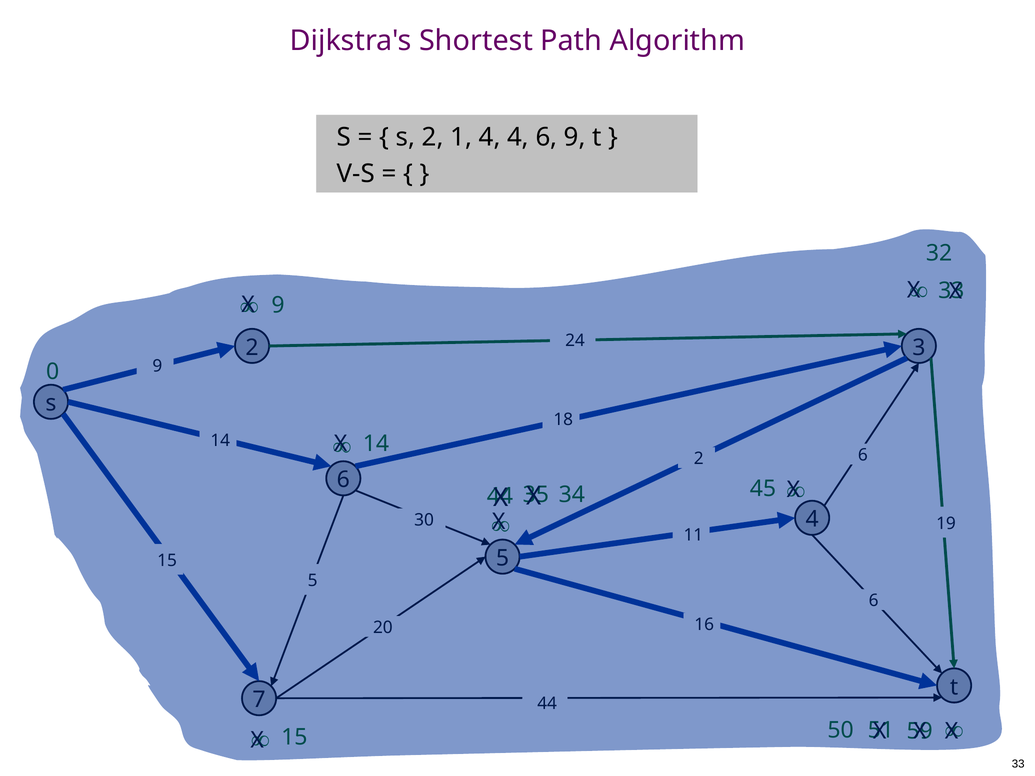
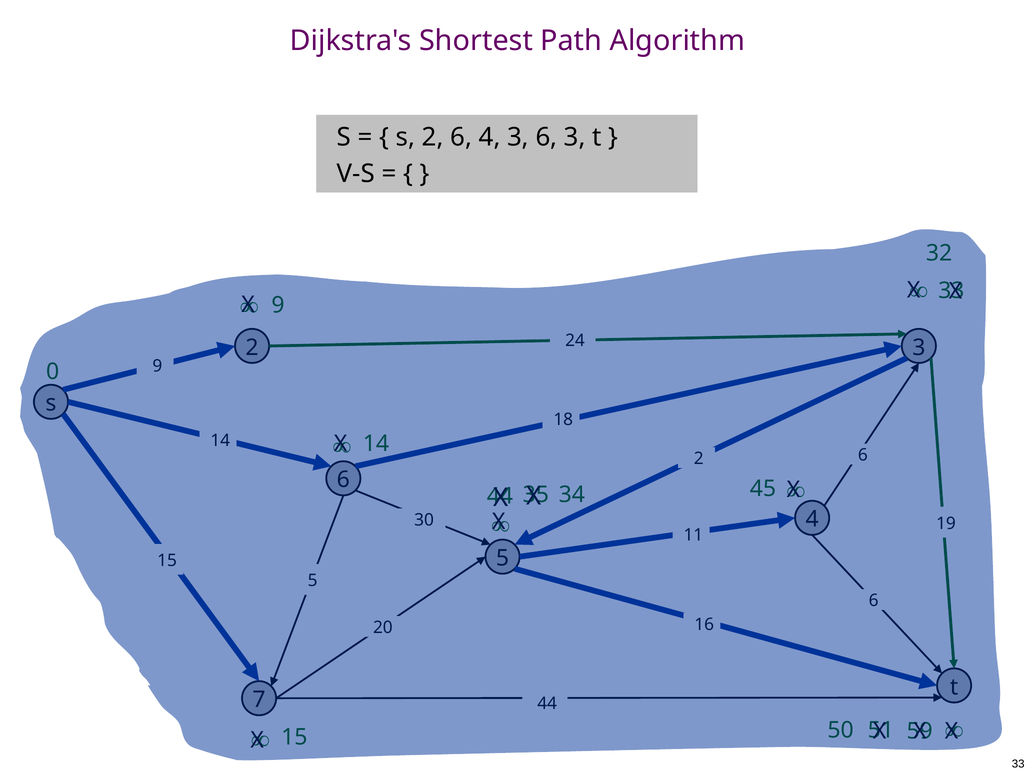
s 2 1: 1 -> 6
4 4: 4 -> 3
6 9: 9 -> 3
